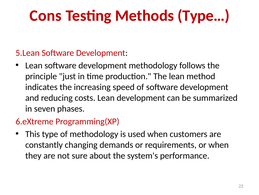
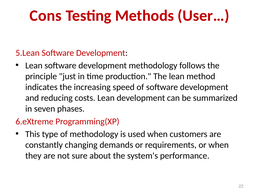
Type…: Type… -> User…
